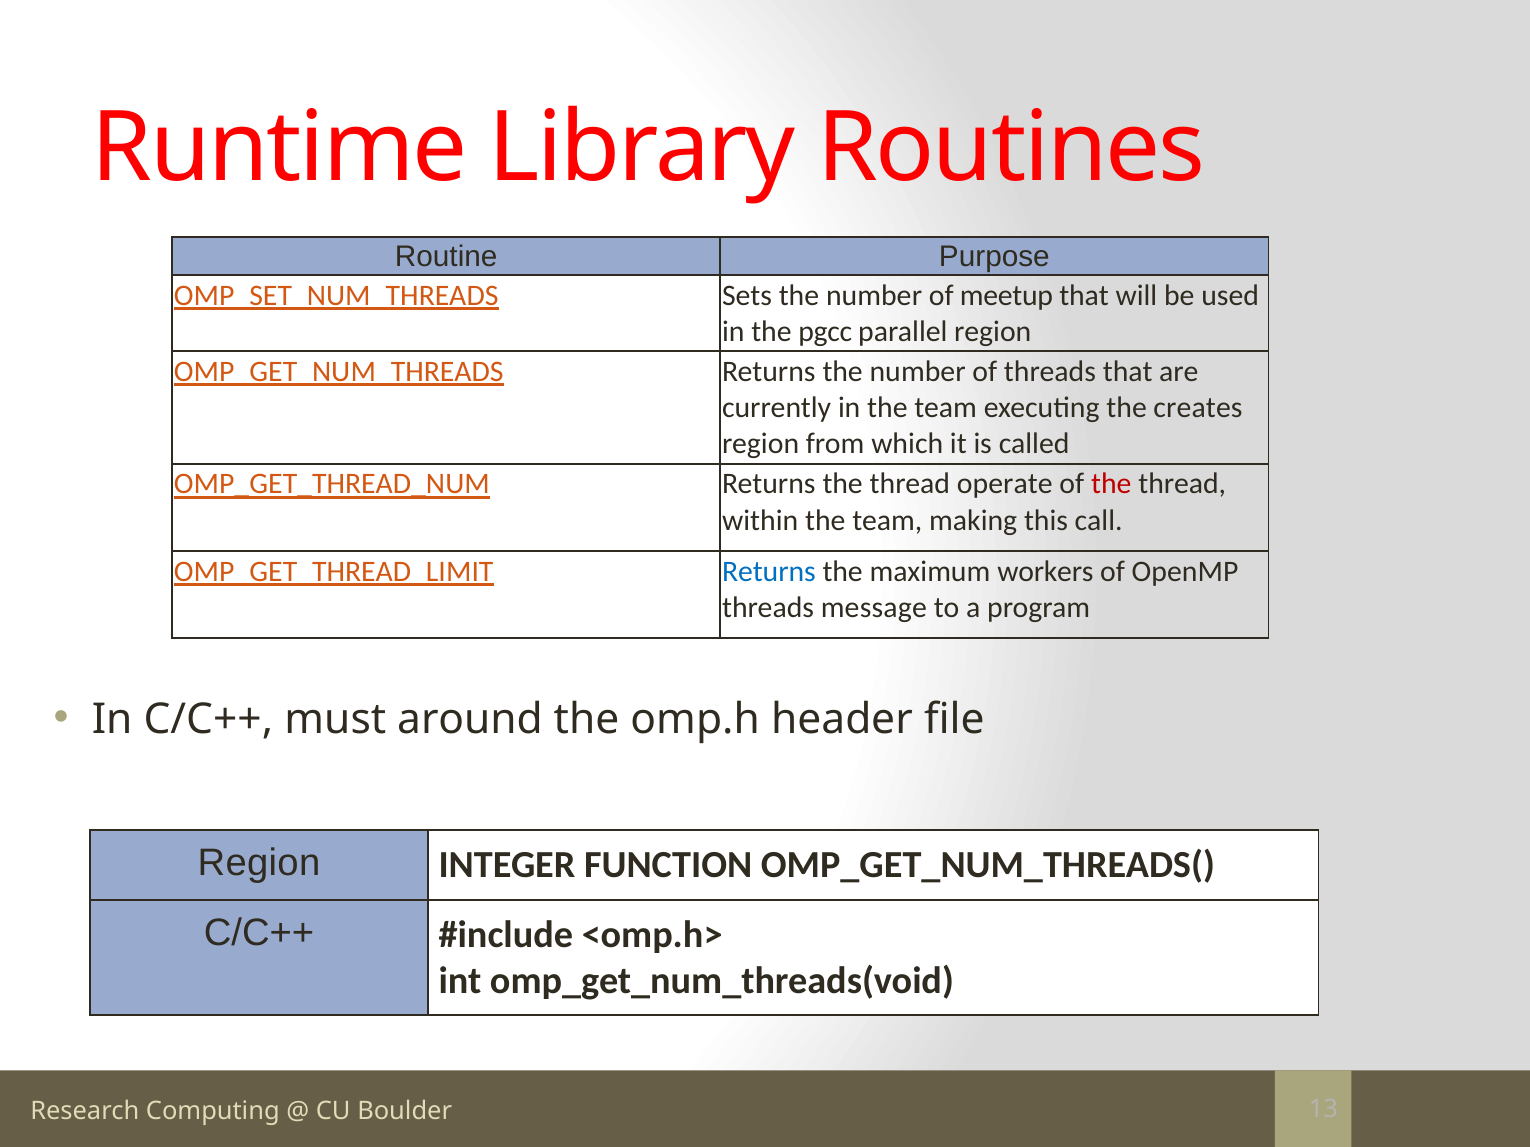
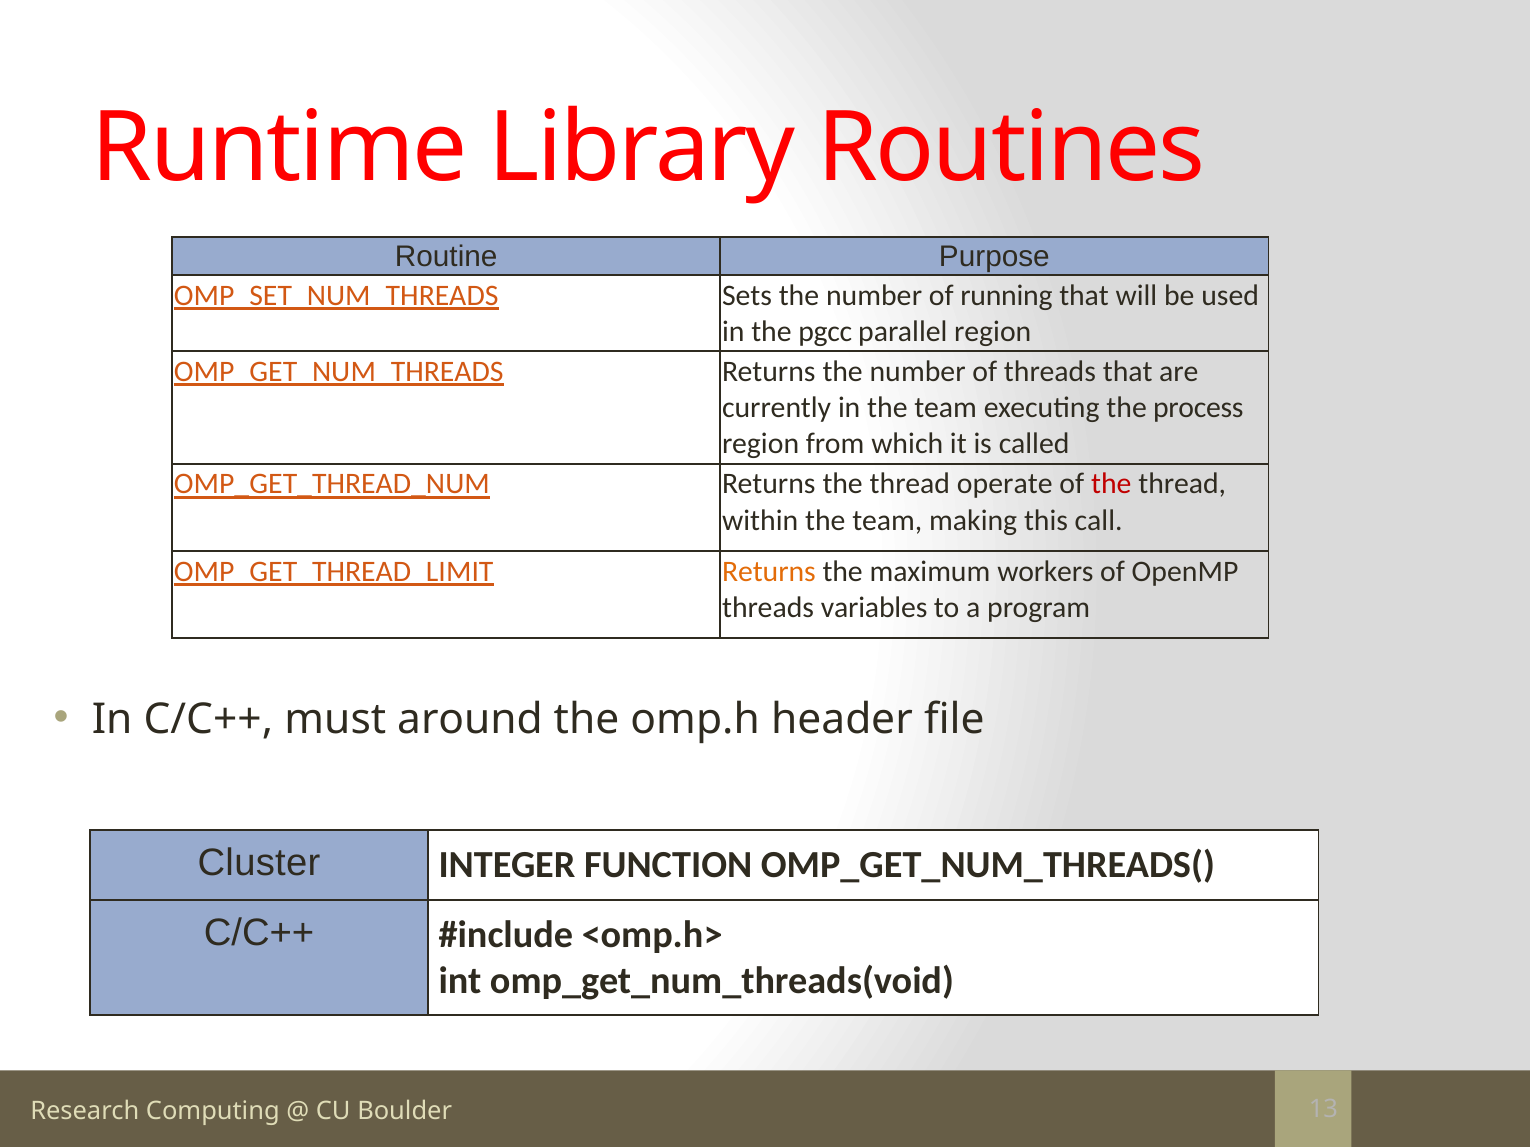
meetup: meetup -> running
creates: creates -> process
Returns at (769, 572) colour: blue -> orange
message: message -> variables
Region at (259, 863): Region -> Cluster
